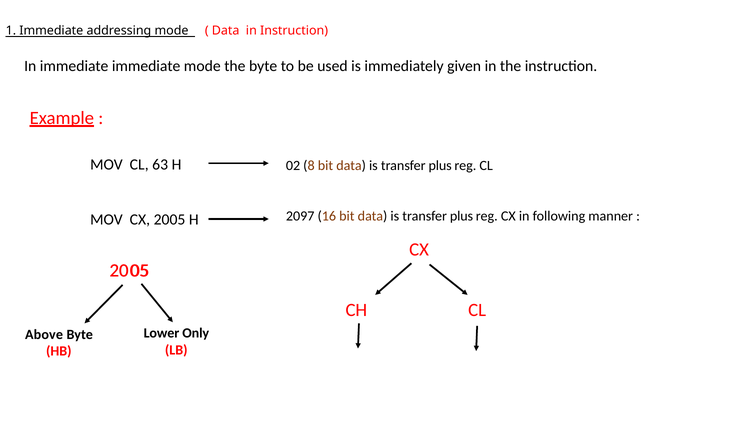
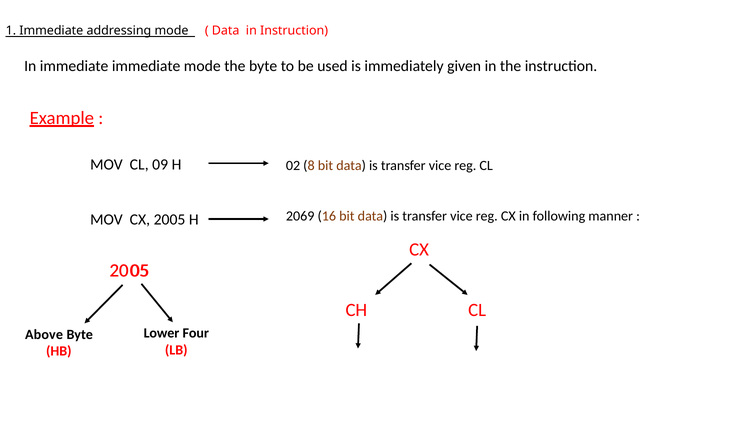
63: 63 -> 09
plus at (440, 166): plus -> vice
2097: 2097 -> 2069
plus at (461, 216): plus -> vice
Only: Only -> Four
